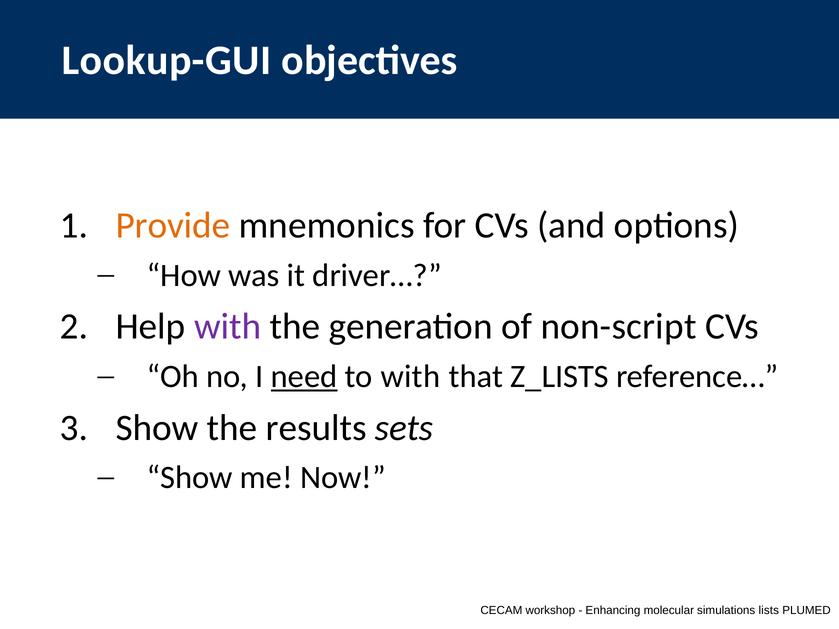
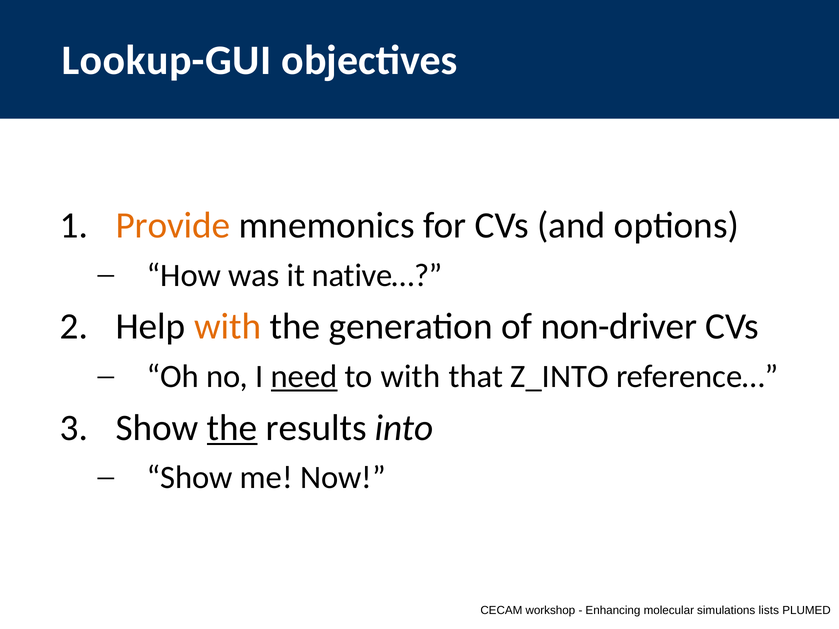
driver…: driver… -> native…
with at (228, 327) colour: purple -> orange
non-script: non-script -> non-driver
Z_LISTS: Z_LISTS -> Z_INTO
the at (232, 428) underline: none -> present
sets: sets -> into
